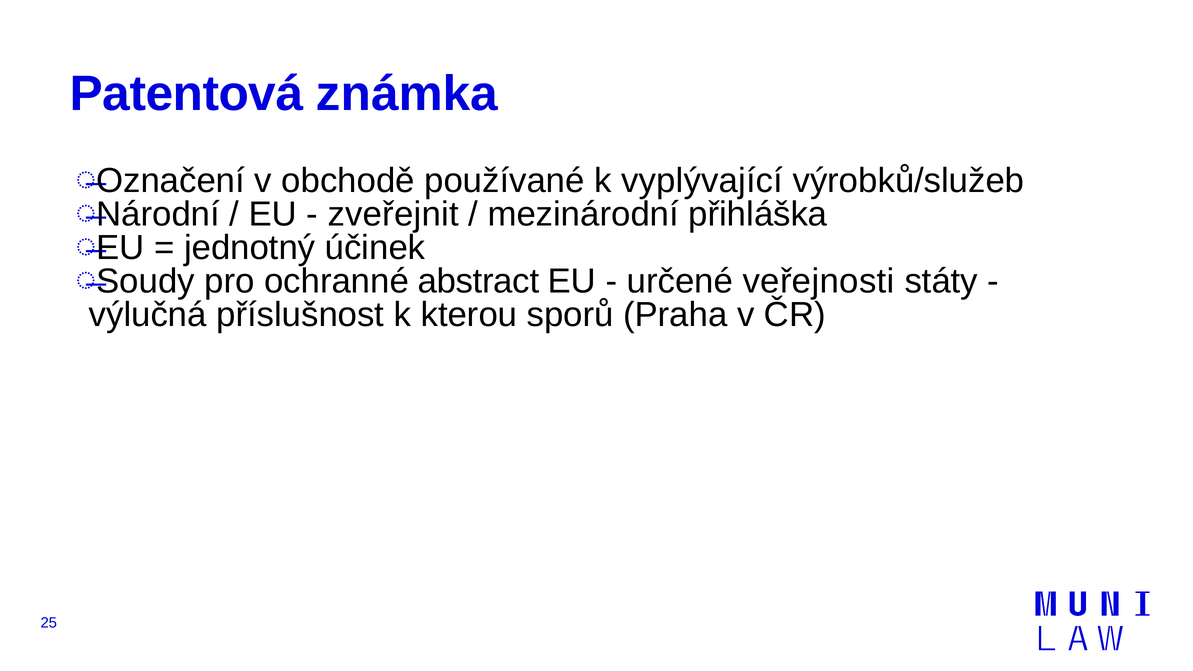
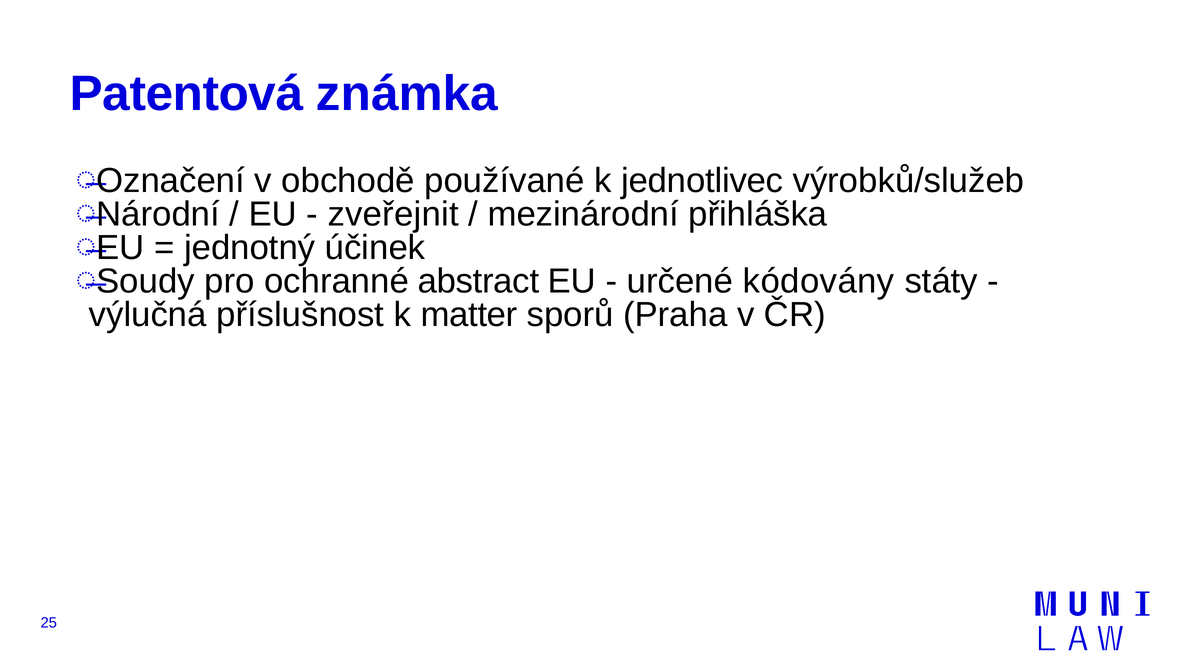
vyplývající: vyplývající -> jednotlivec
veřejnosti: veřejnosti -> kódovány
kterou: kterou -> matter
